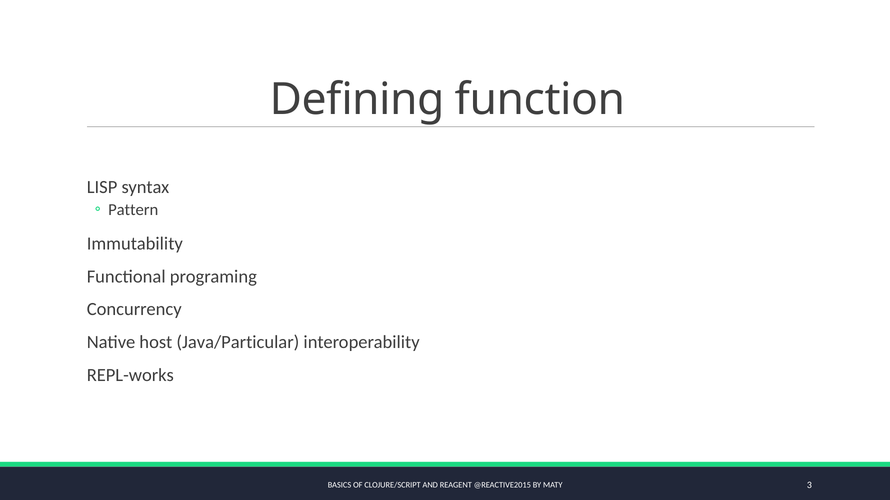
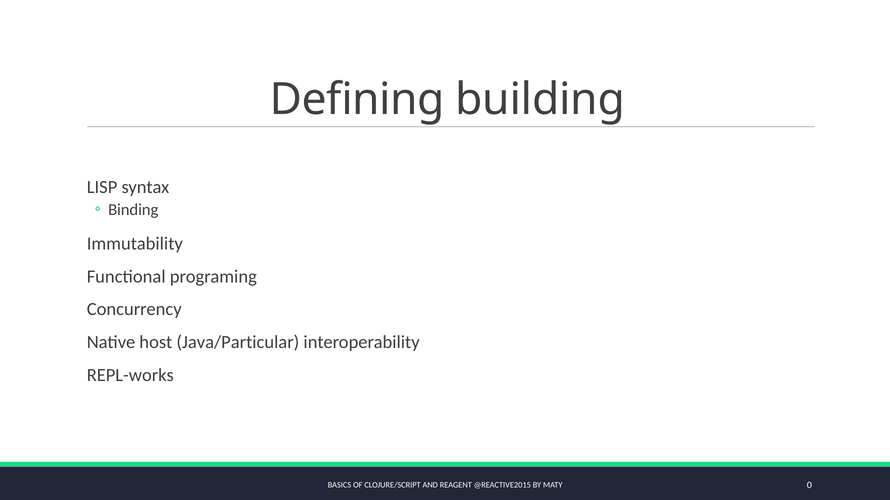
function: function -> building
Pattern: Pattern -> Binding
3: 3 -> 0
